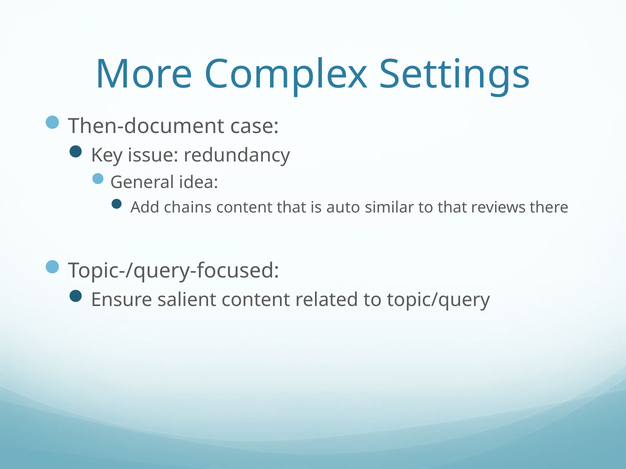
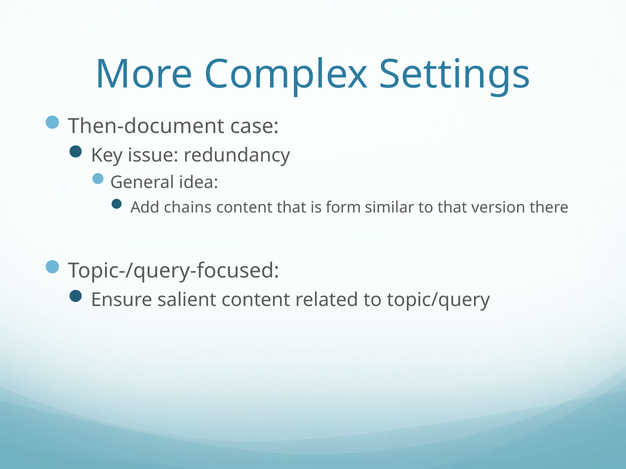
auto: auto -> form
reviews: reviews -> version
